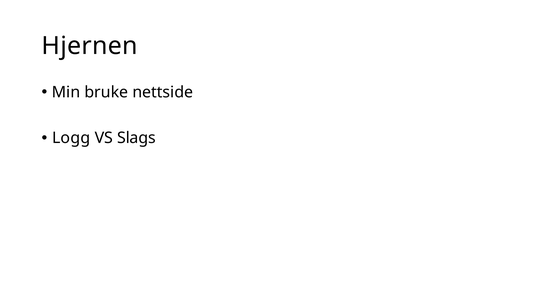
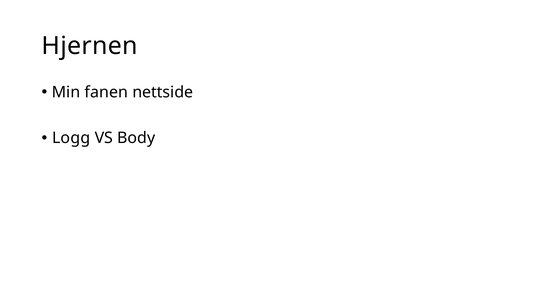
bruke: bruke -> fanen
Slags: Slags -> Body
